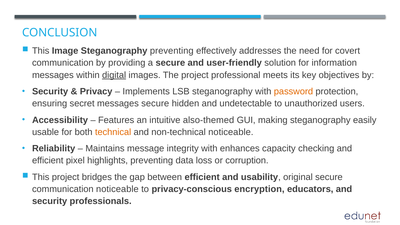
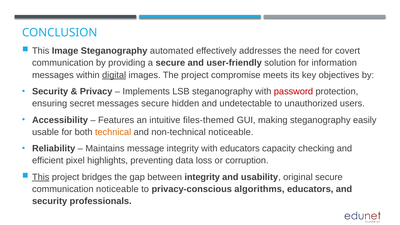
Steganography preventing: preventing -> automated
professional: professional -> compromise
password colour: orange -> red
also-themed: also-themed -> files-themed
with enhances: enhances -> educators
This at (41, 177) underline: none -> present
between efficient: efficient -> integrity
encryption: encryption -> algorithms
